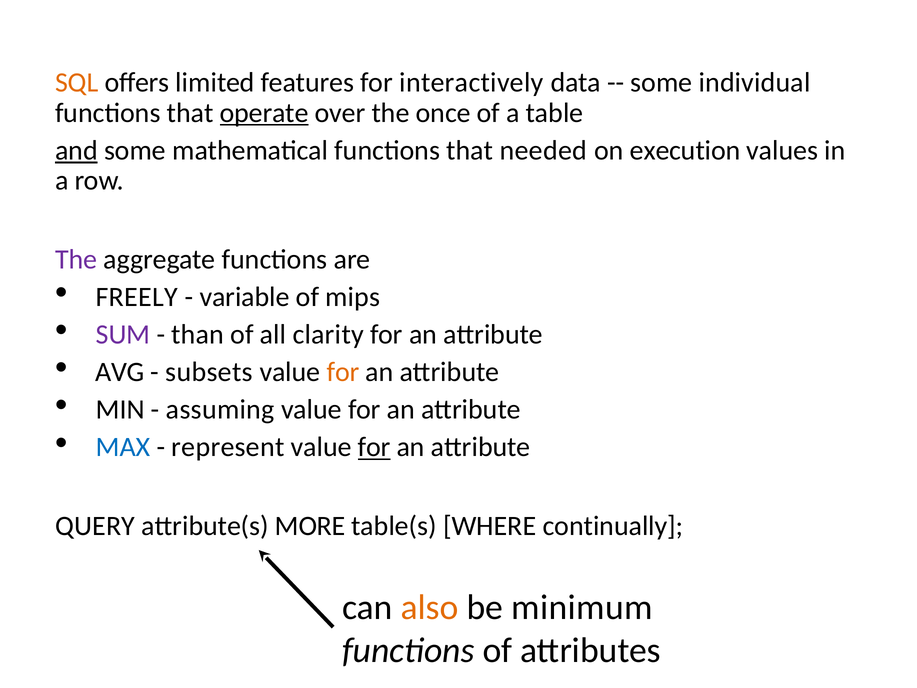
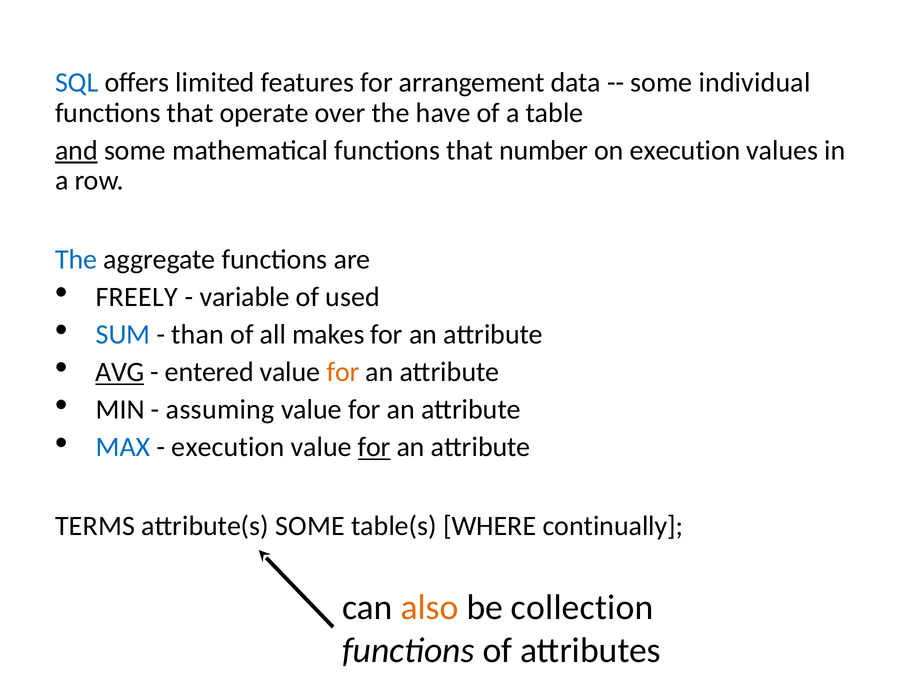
SQL colour: orange -> blue
interactively: interactively -> arrangement
operate underline: present -> none
once: once -> have
needed: needed -> number
The at (76, 259) colour: purple -> blue
mips: mips -> used
SUM colour: purple -> blue
clarity: clarity -> makes
AVG underline: none -> present
subsets: subsets -> entered
represent at (228, 447): represent -> execution
QUERY: QUERY -> TERMS
attribute(s MORE: MORE -> SOME
minimum: minimum -> collection
